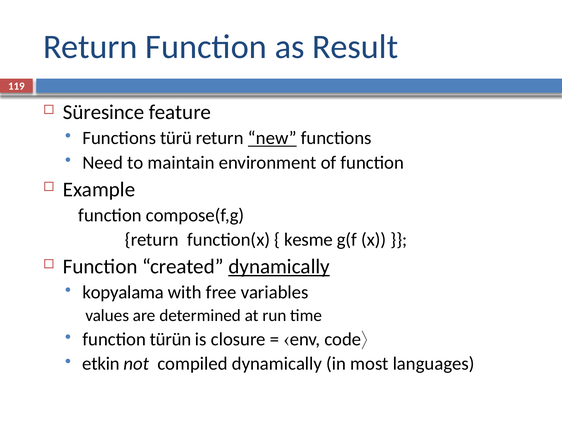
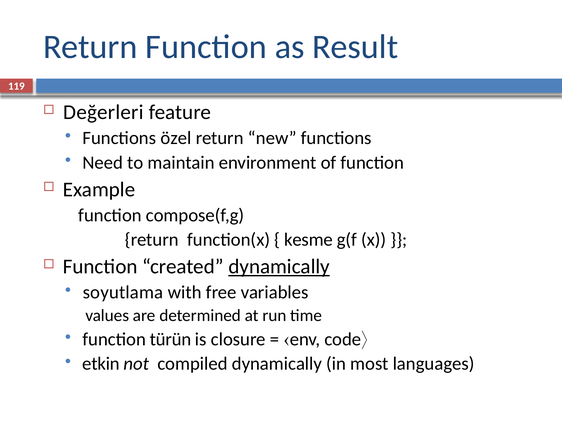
Süresince: Süresince -> Değerleri
türü: türü -> özel
new underline: present -> none
kopyalama: kopyalama -> soyutlama
